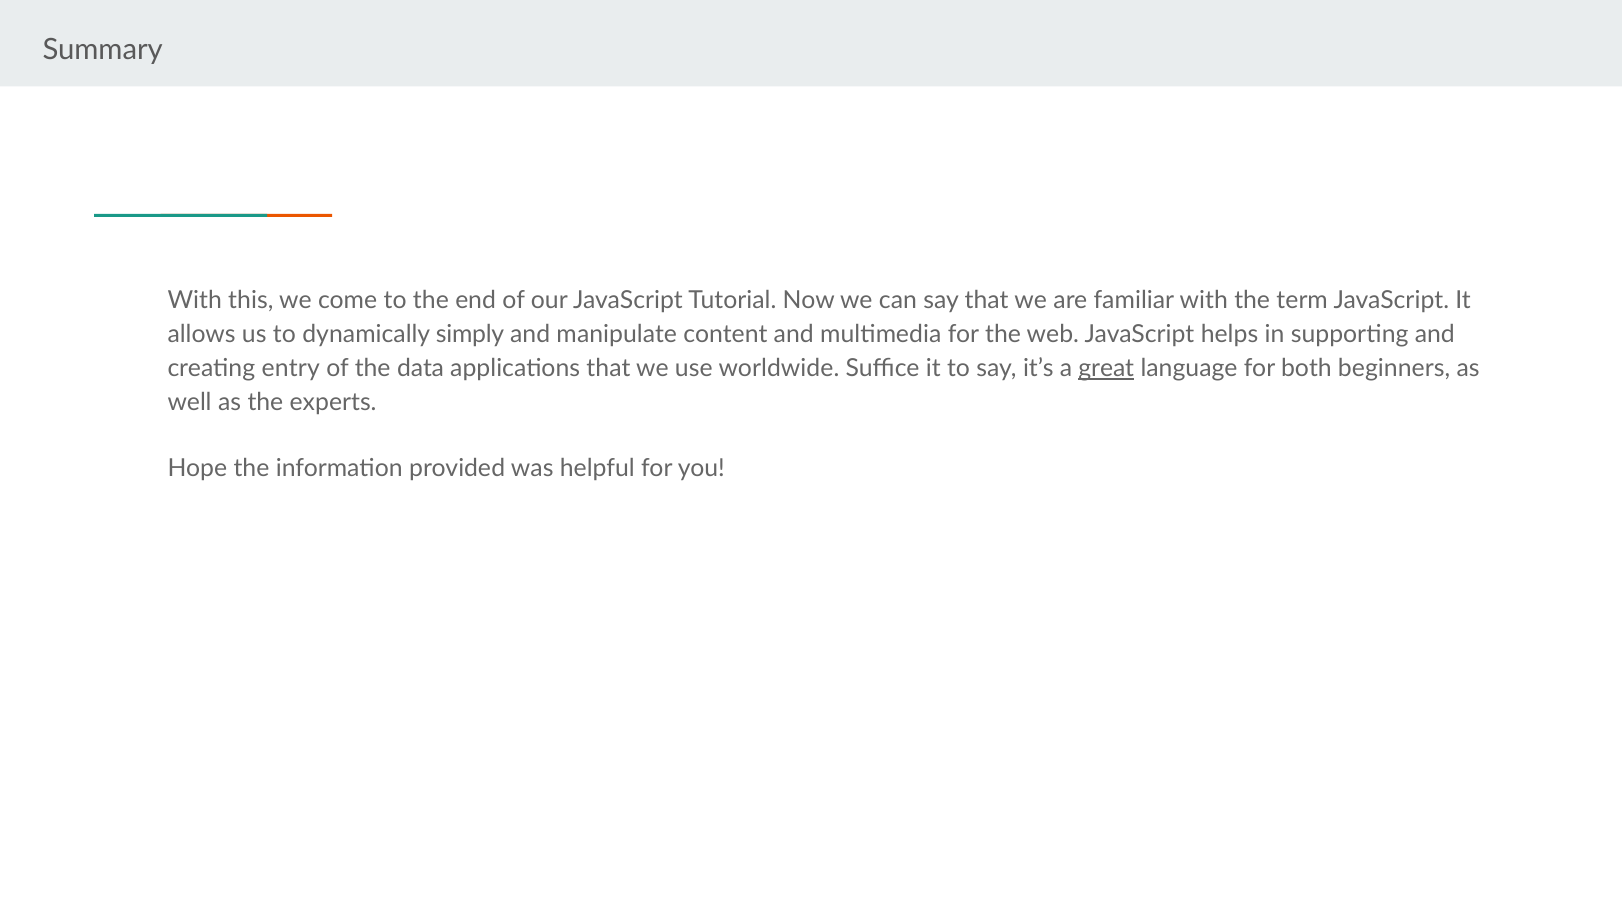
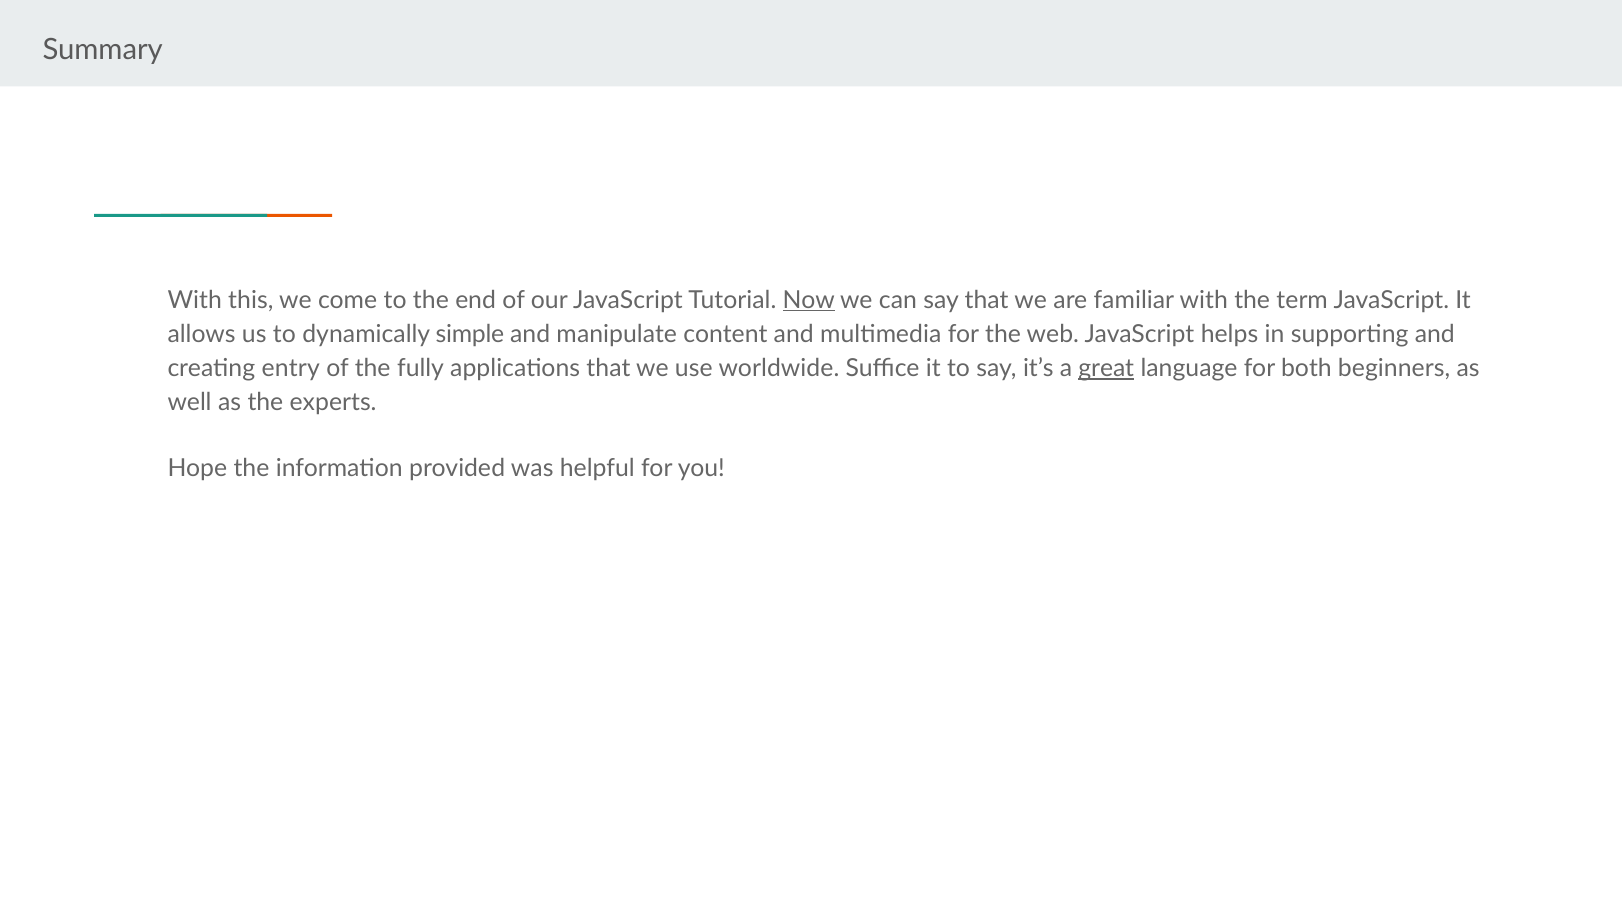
Now underline: none -> present
simply: simply -> simple
data: data -> fully
